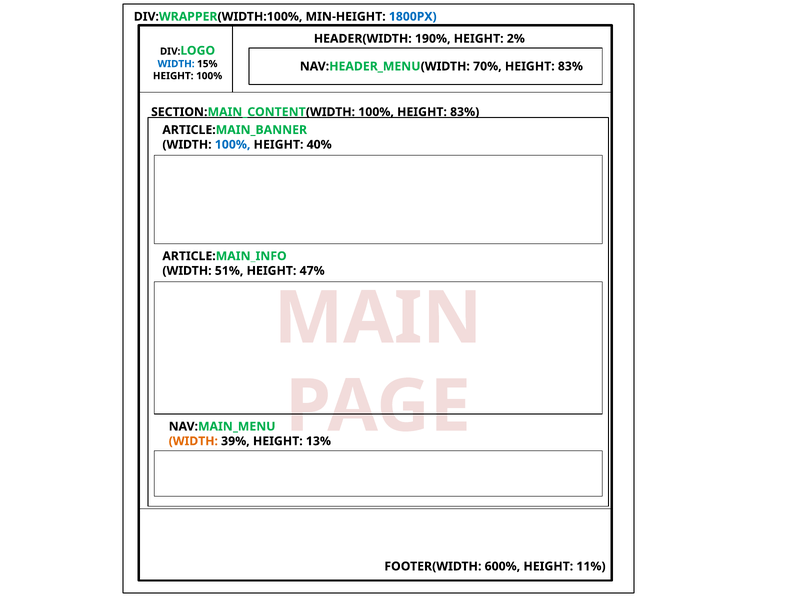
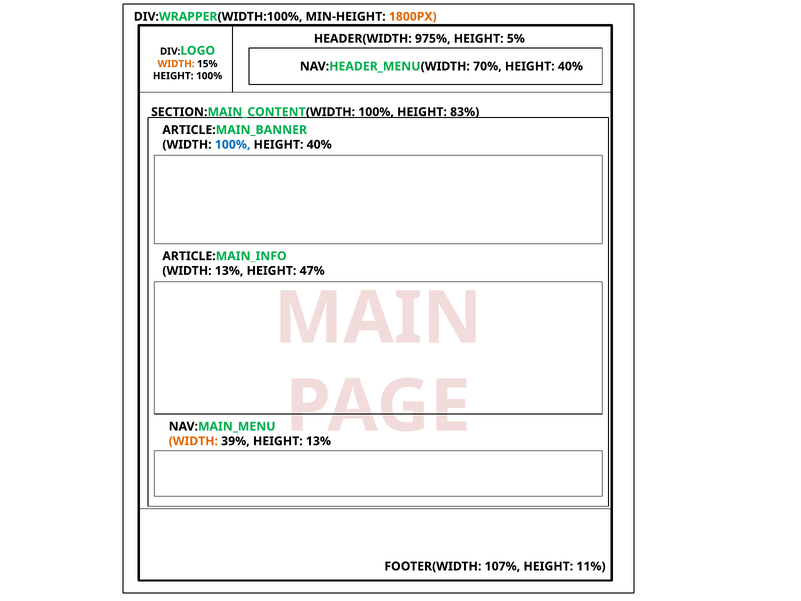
1800PX colour: blue -> orange
190%: 190% -> 975%
2%: 2% -> 5%
WIDTH at (176, 64) colour: blue -> orange
70% HEIGHT 83%: 83% -> 40%
WIDTH 51%: 51% -> 13%
600%: 600% -> 107%
